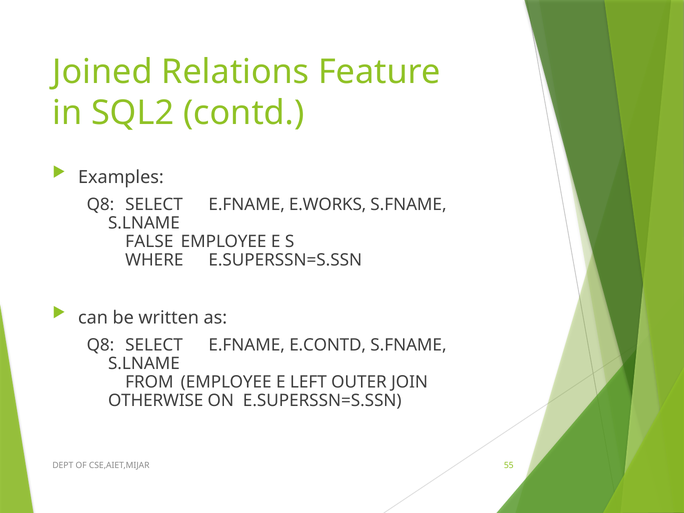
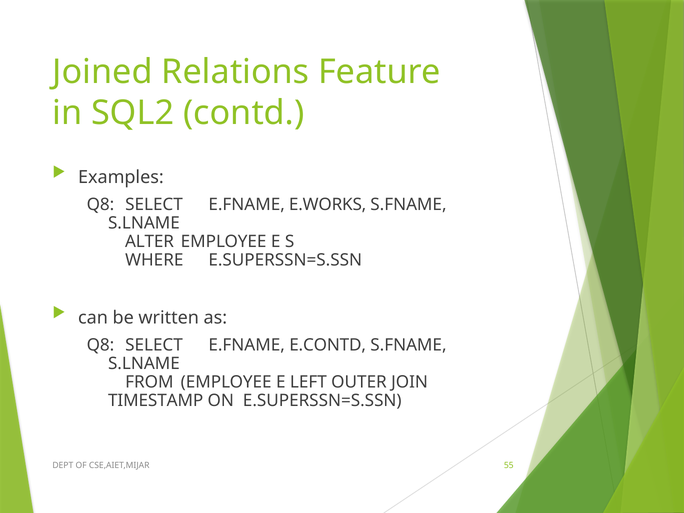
FALSE: FALSE -> ALTER
OTHERWISE: OTHERWISE -> TIMESTAMP
